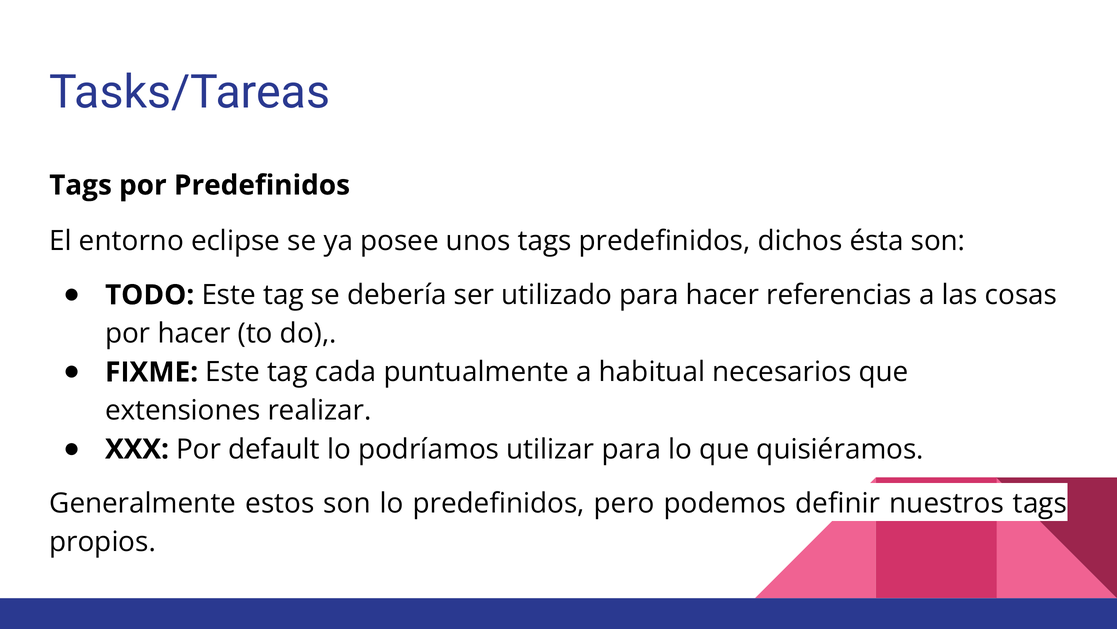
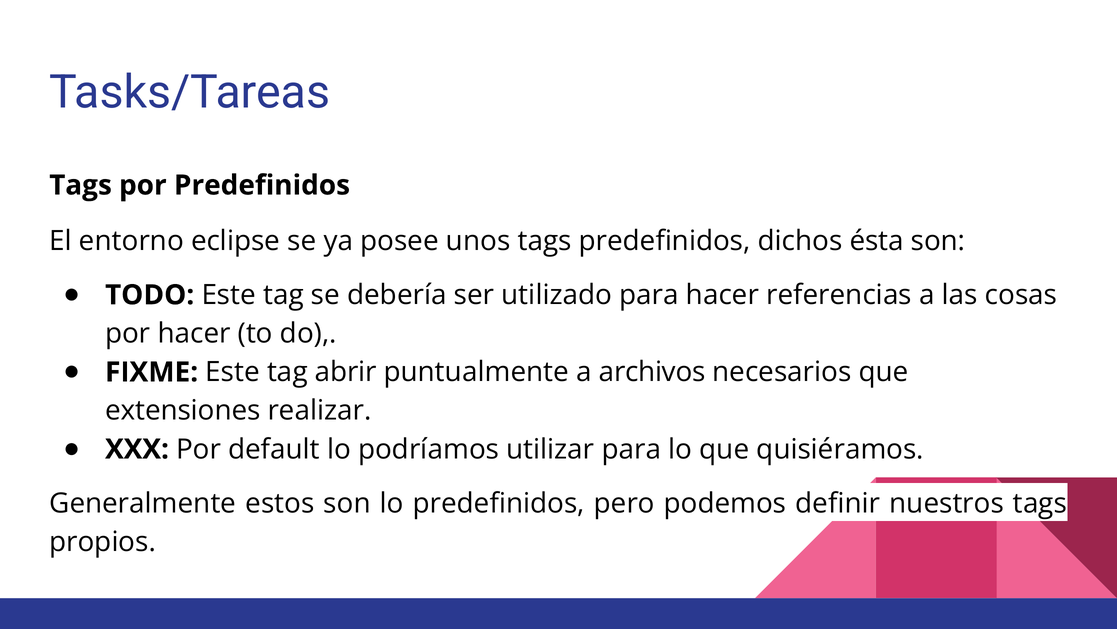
cada: cada -> abrir
habitual: habitual -> archivos
